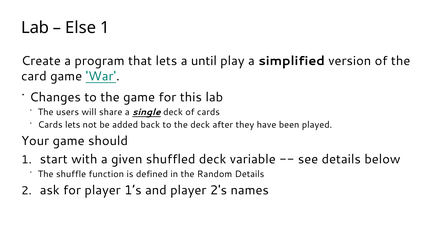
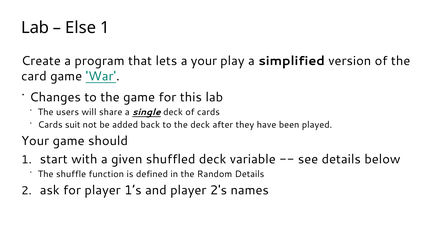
a until: until -> your
Cards lets: lets -> suit
